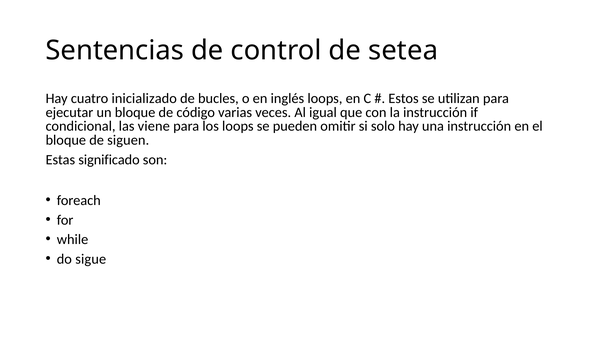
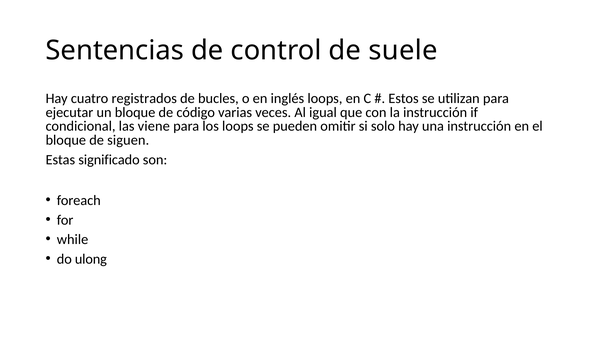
setea: setea -> suele
inicializado: inicializado -> registrados
sigue: sigue -> ulong
